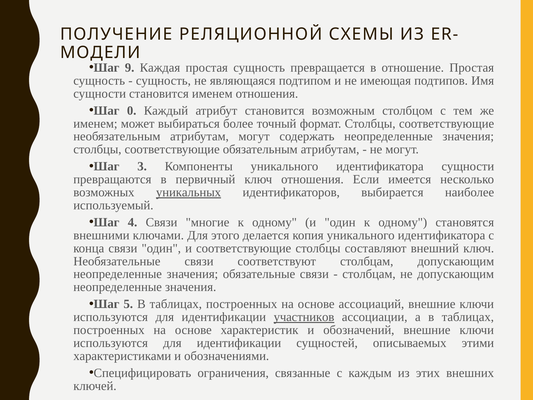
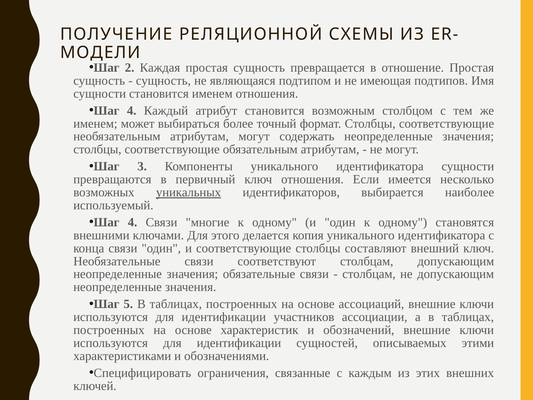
9: 9 -> 2
0 at (132, 111): 0 -> 4
участников underline: present -> none
